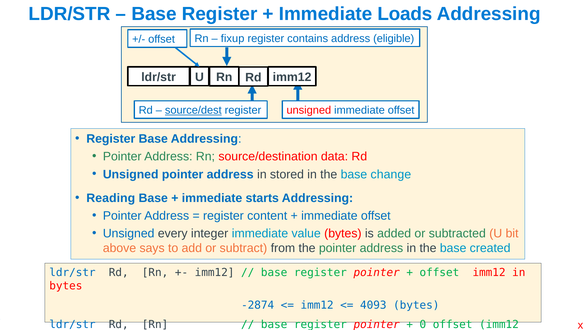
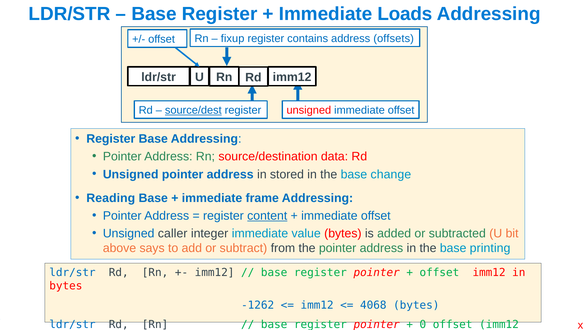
eligible: eligible -> offsets
starts: starts -> frame
content underline: none -> present
every: every -> caller
created: created -> printing
-2874: -2874 -> -1262
4093: 4093 -> 4068
